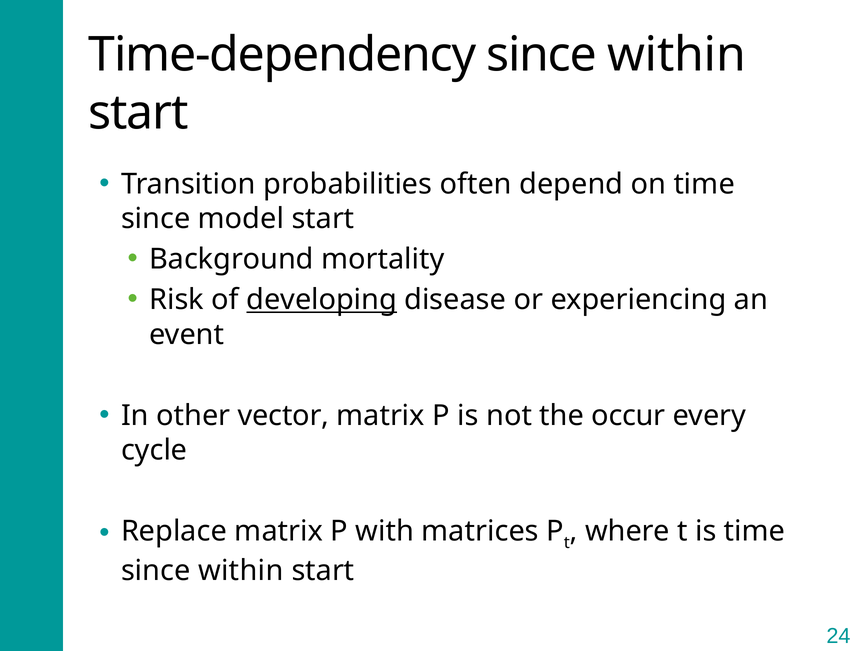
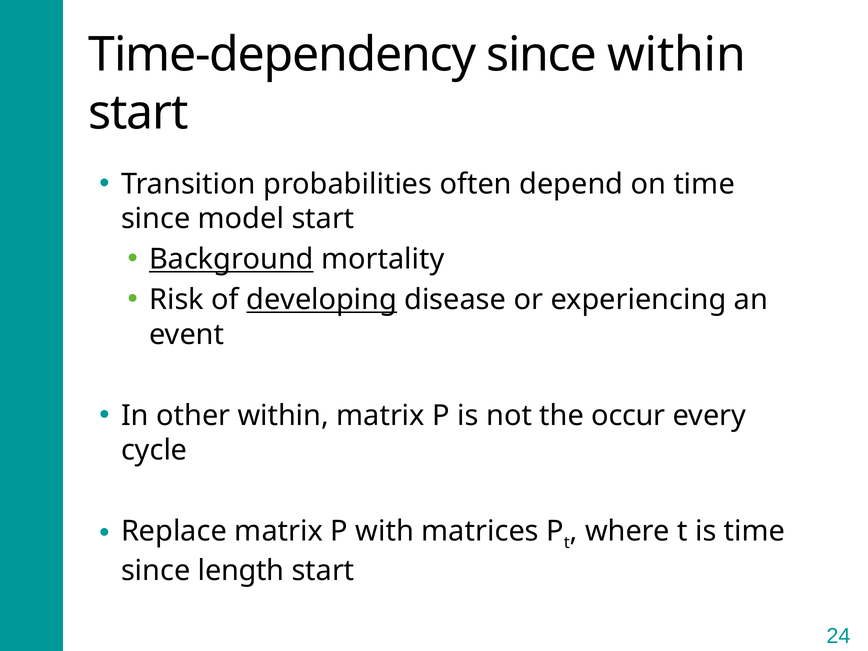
Background underline: none -> present
other vector: vector -> within
within at (241, 571): within -> length
